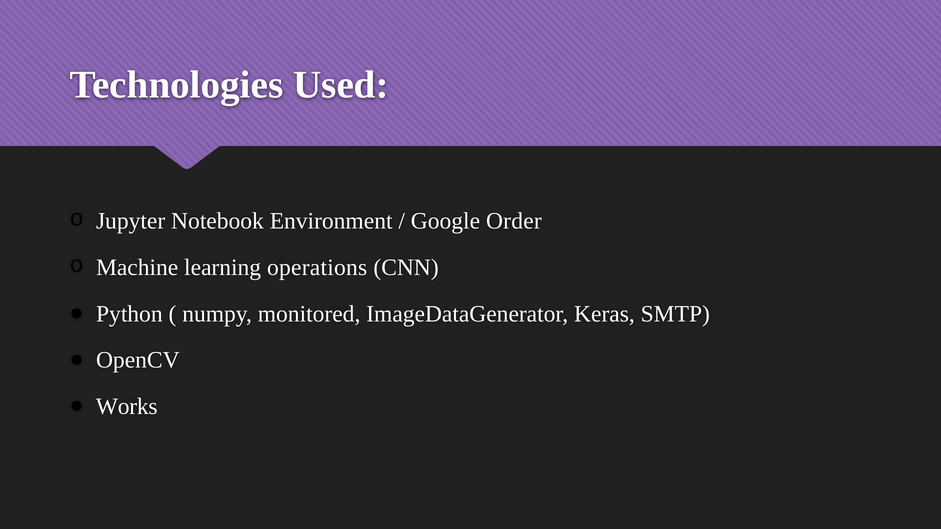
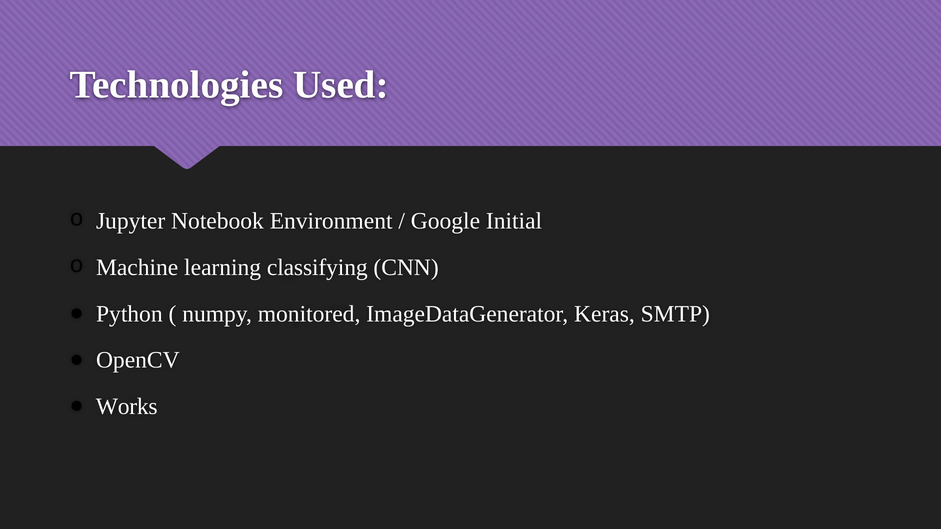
Order: Order -> Initial
operations: operations -> classifying
